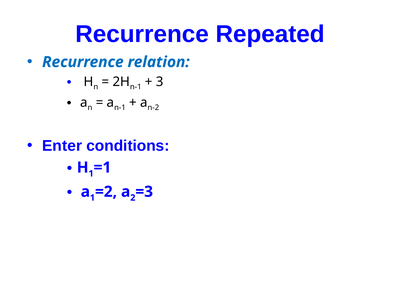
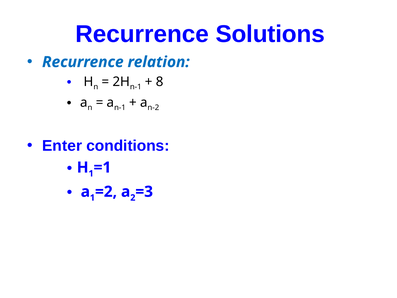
Repeated: Repeated -> Solutions
3: 3 -> 8
